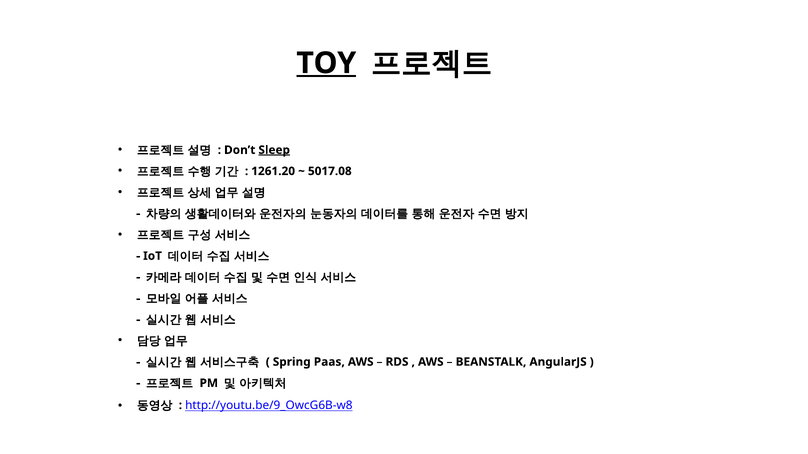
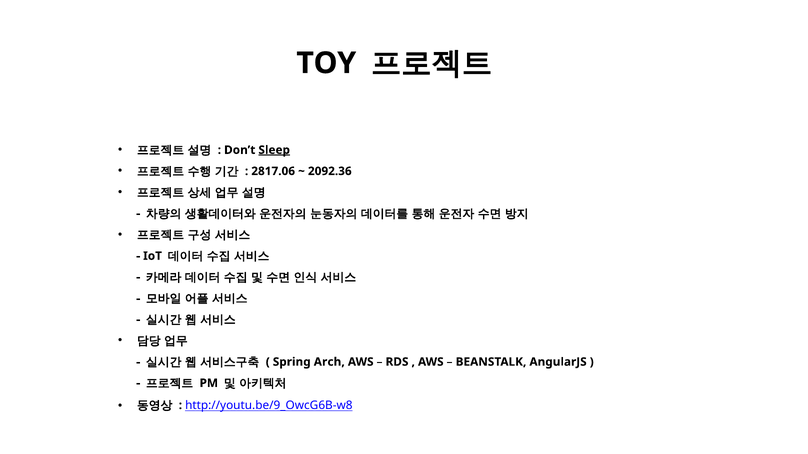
TOY underline: present -> none
1261.20: 1261.20 -> 2817.06
5017.08: 5017.08 -> 2092.36
Paas: Paas -> Arch
